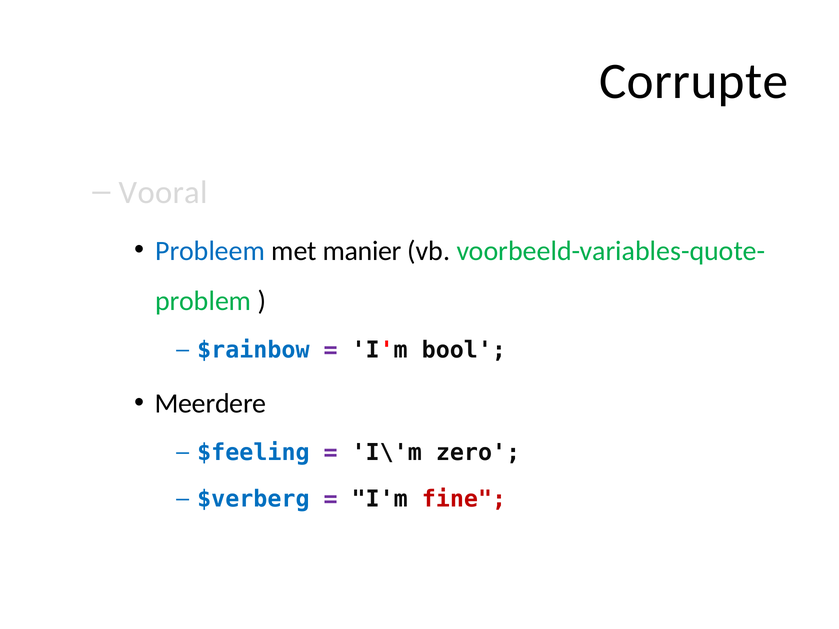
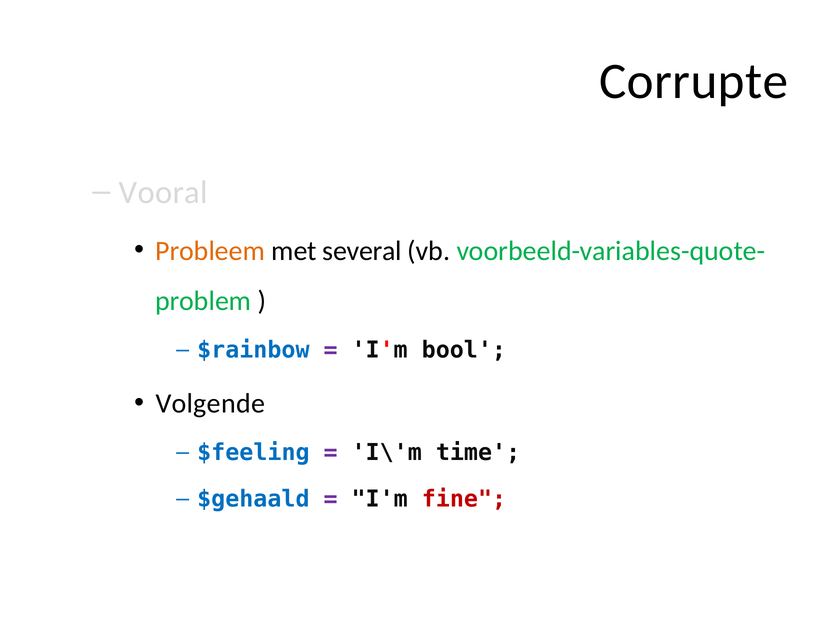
Probleem colour: blue -> orange
manier: manier -> several
Meerdere: Meerdere -> Volgende
zero: zero -> time
$verberg: $verberg -> $gehaald
